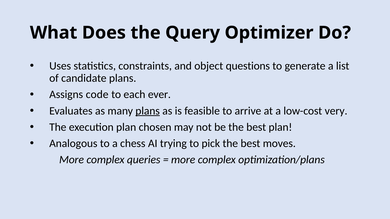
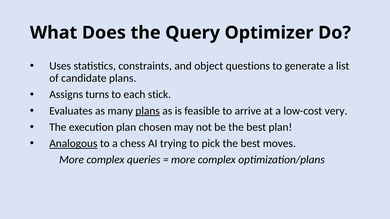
code: code -> turns
ever: ever -> stick
Analogous underline: none -> present
